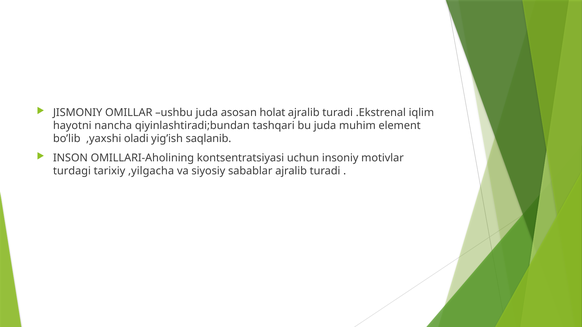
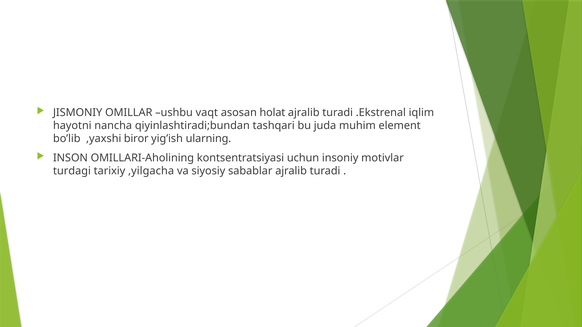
ushbu juda: juda -> vaqt
oladi: oladi -> biror
saqlanib: saqlanib -> ularning
